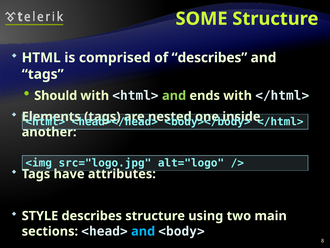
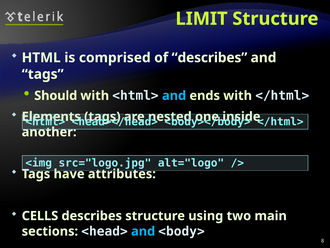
SOME: SOME -> LIMIT
and at (174, 95) colour: light green -> light blue
STYLE: STYLE -> CELLS
